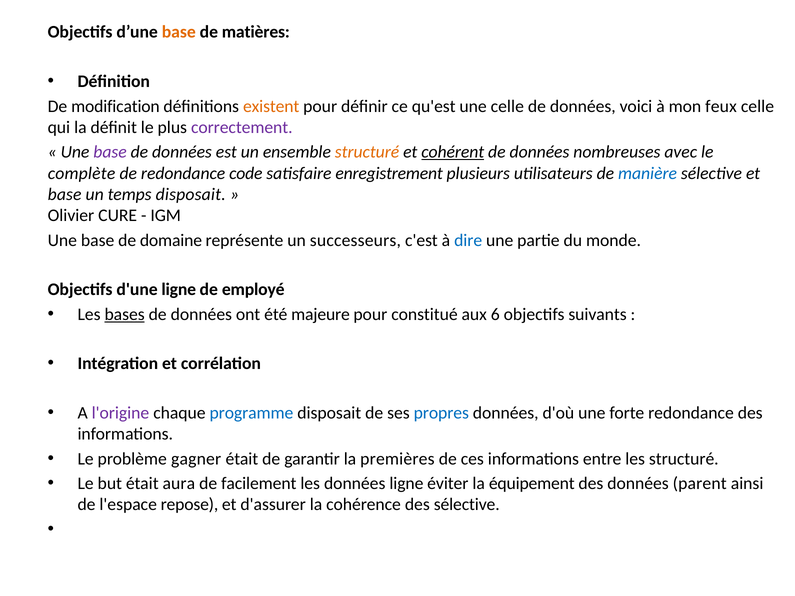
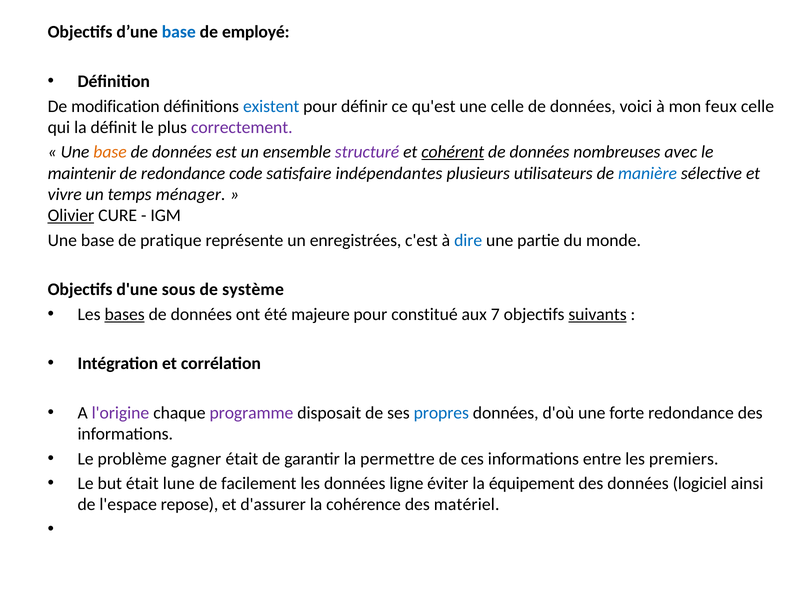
base at (179, 32) colour: orange -> blue
matières: matières -> employé
existent colour: orange -> blue
base at (110, 152) colour: purple -> orange
structuré at (367, 152) colour: orange -> purple
complète: complète -> maintenir
enregistrement: enregistrement -> indépendantes
base at (65, 194): base -> vivre
temps disposait: disposait -> ménager
Olivier underline: none -> present
domaine: domaine -> pratique
successeurs: successeurs -> enregistrées
d'une ligne: ligne -> sous
employé: employé -> système
6: 6 -> 7
suivants underline: none -> present
programme colour: blue -> purple
premières: premières -> permettre
les structuré: structuré -> premiers
aura: aura -> lune
parent: parent -> logiciel
des sélective: sélective -> matériel
